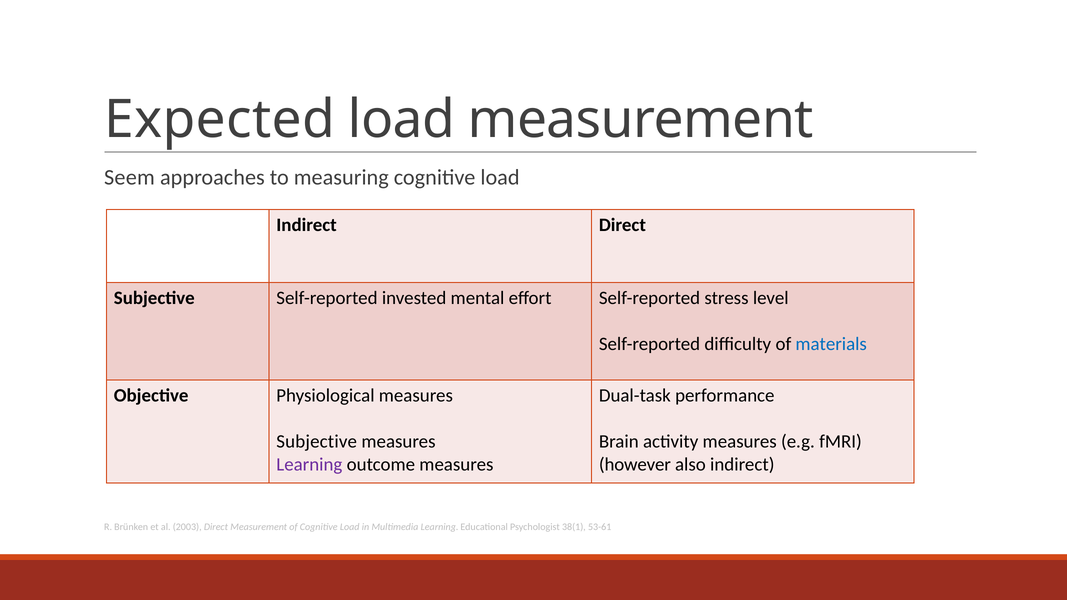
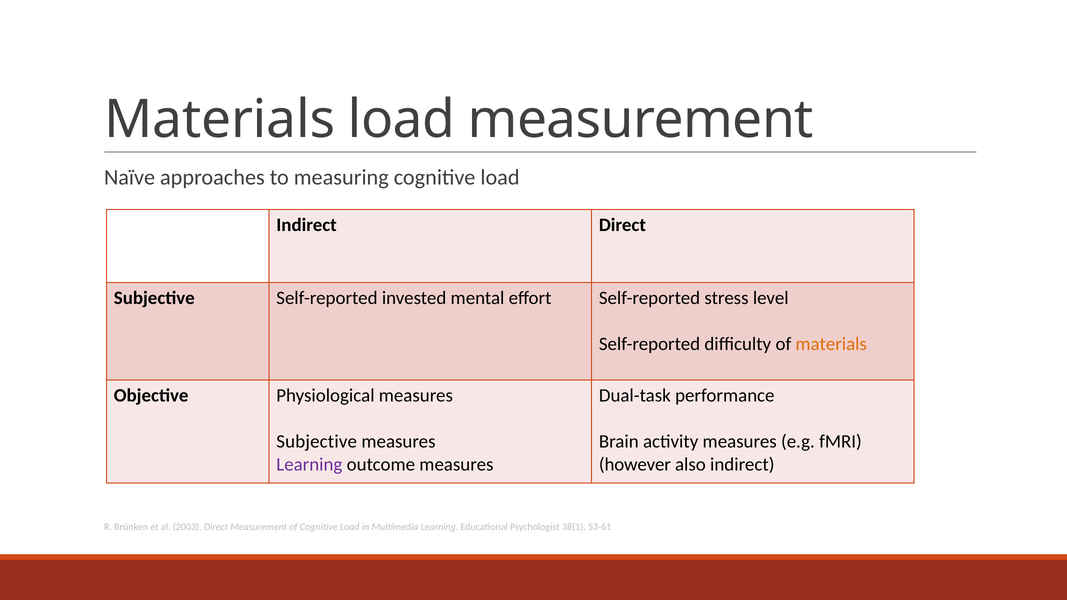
Expected at (219, 120): Expected -> Materials
Seem: Seem -> Naïve
materials at (831, 344) colour: blue -> orange
